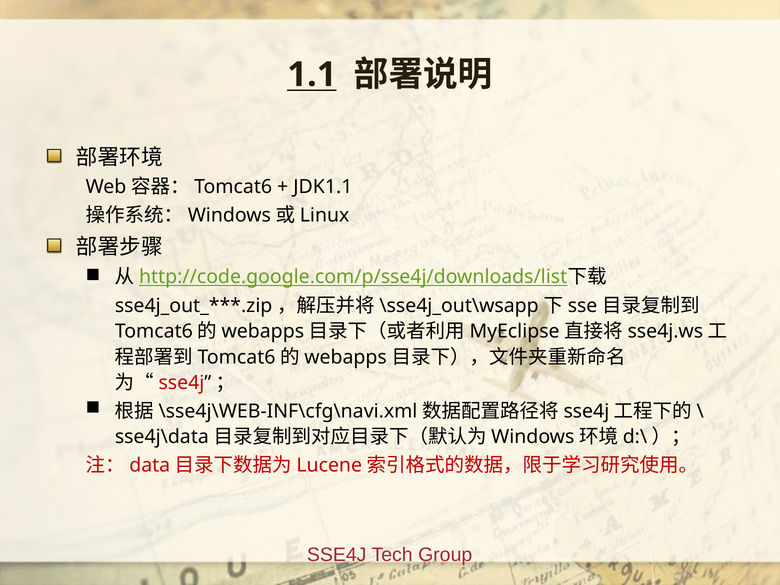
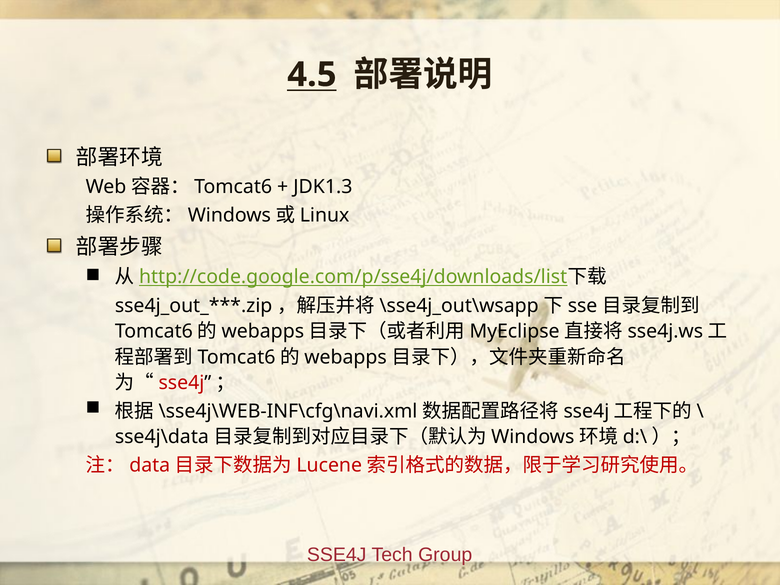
1.1: 1.1 -> 4.5
JDK1.1: JDK1.1 -> JDK1.3
